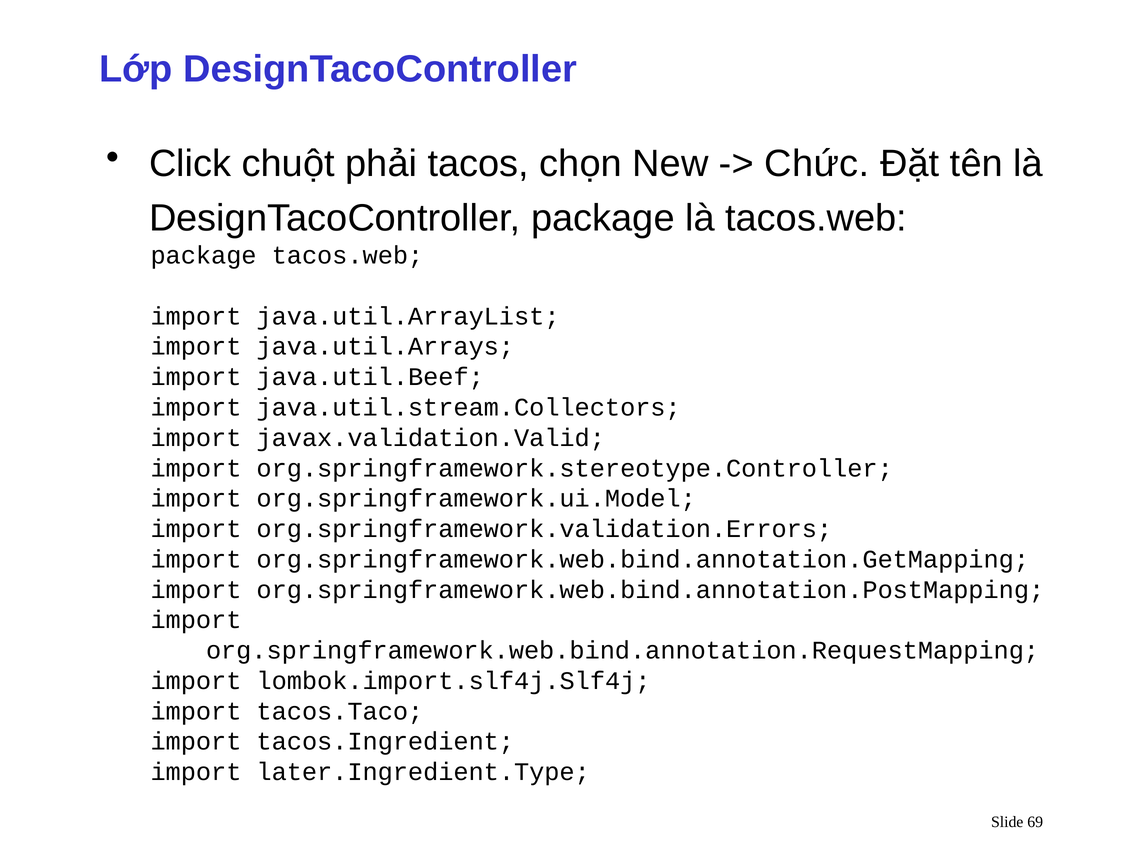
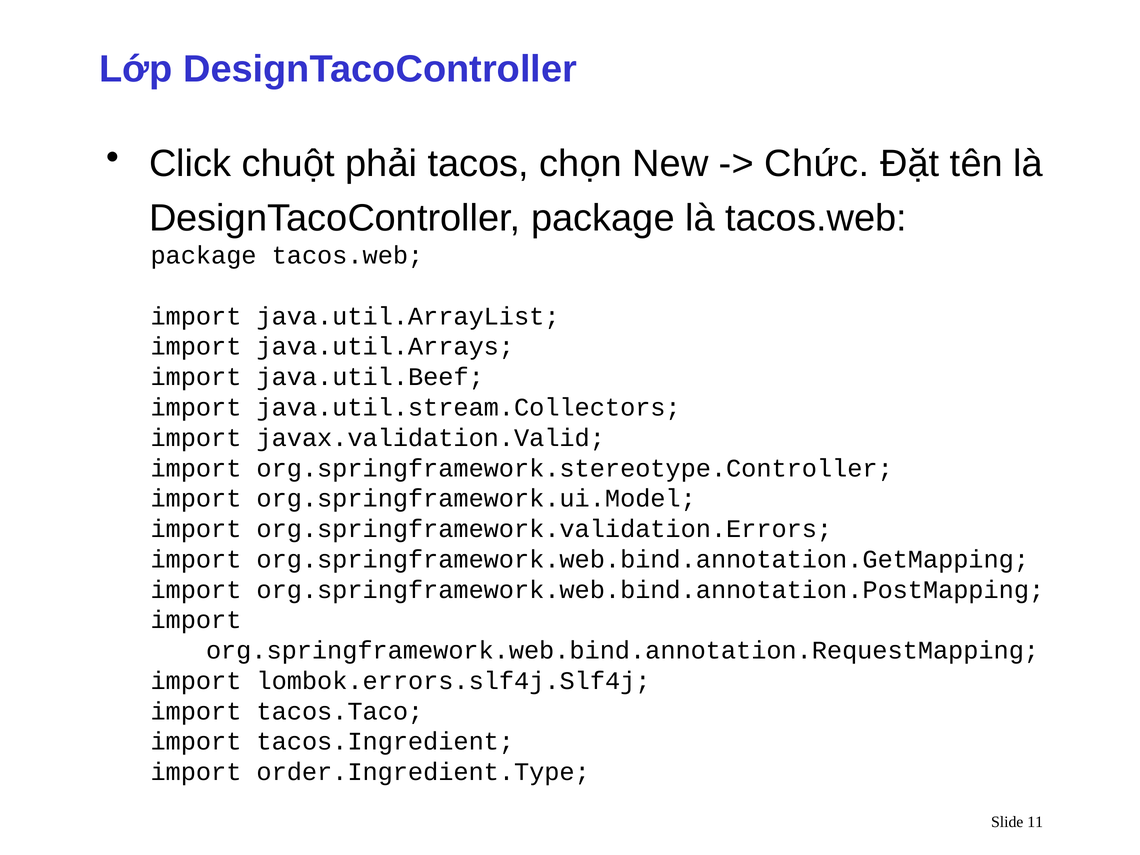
lombok.import.slf4j.Slf4j: lombok.import.slf4j.Slf4j -> lombok.errors.slf4j.Slf4j
later.Ingredient.Type: later.Ingredient.Type -> order.Ingredient.Type
69: 69 -> 11
